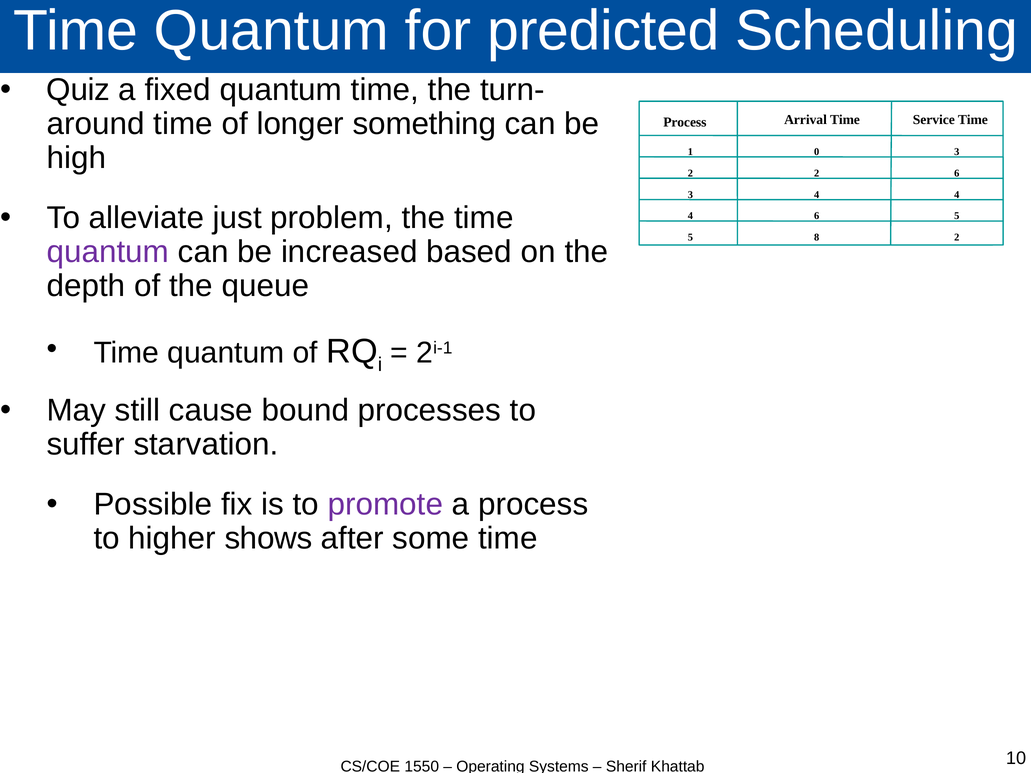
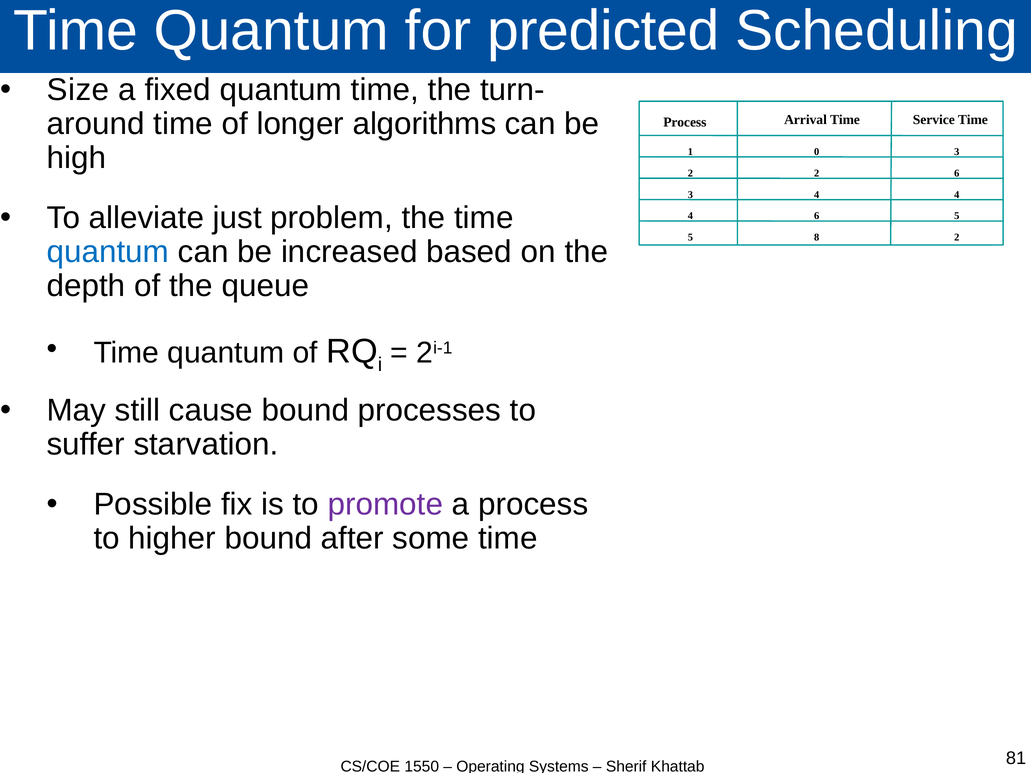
Quiz: Quiz -> Size
something: something -> algorithms
quantum at (108, 252) colour: purple -> blue
higher shows: shows -> bound
10: 10 -> 81
